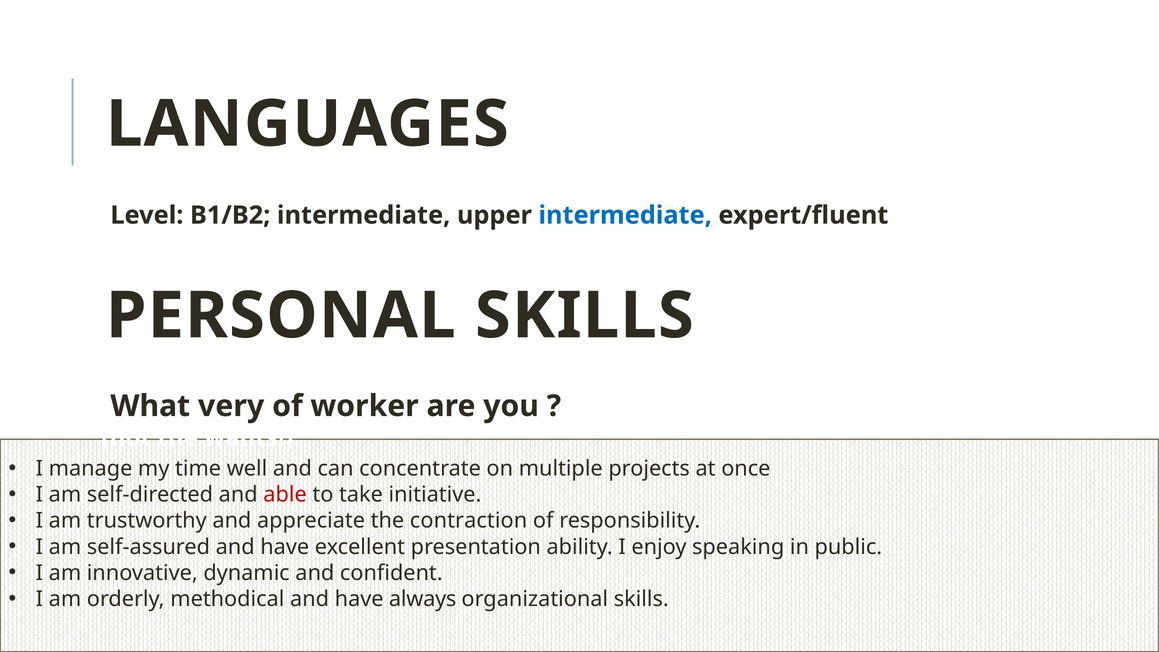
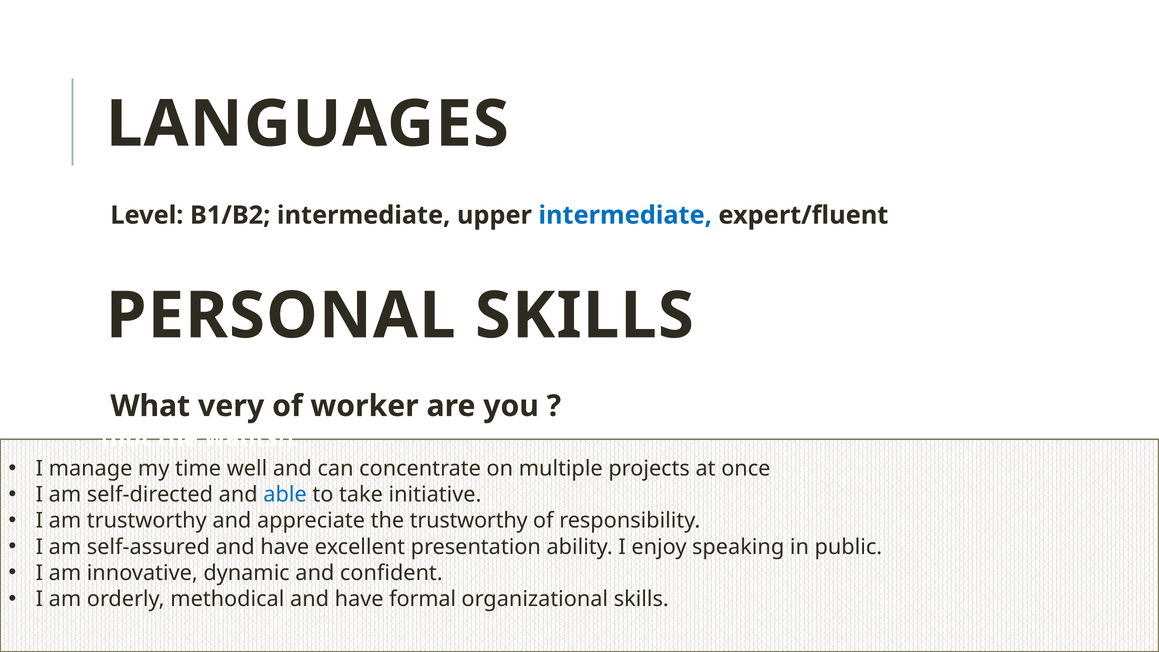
able colour: red -> blue
the contraction: contraction -> trustworthy
always: always -> formal
